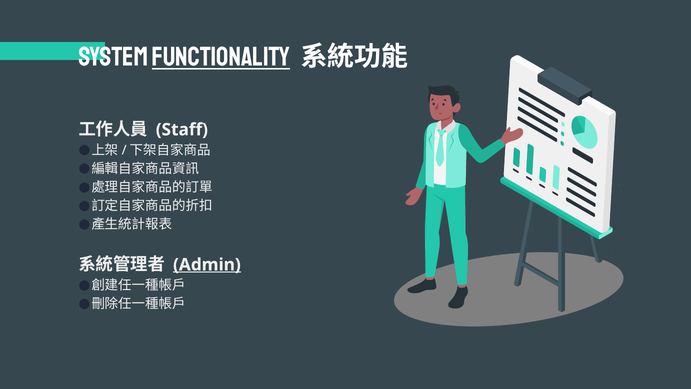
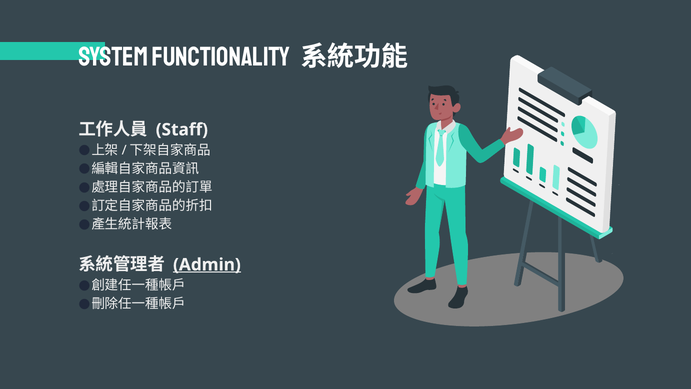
functionality underline: present -> none
